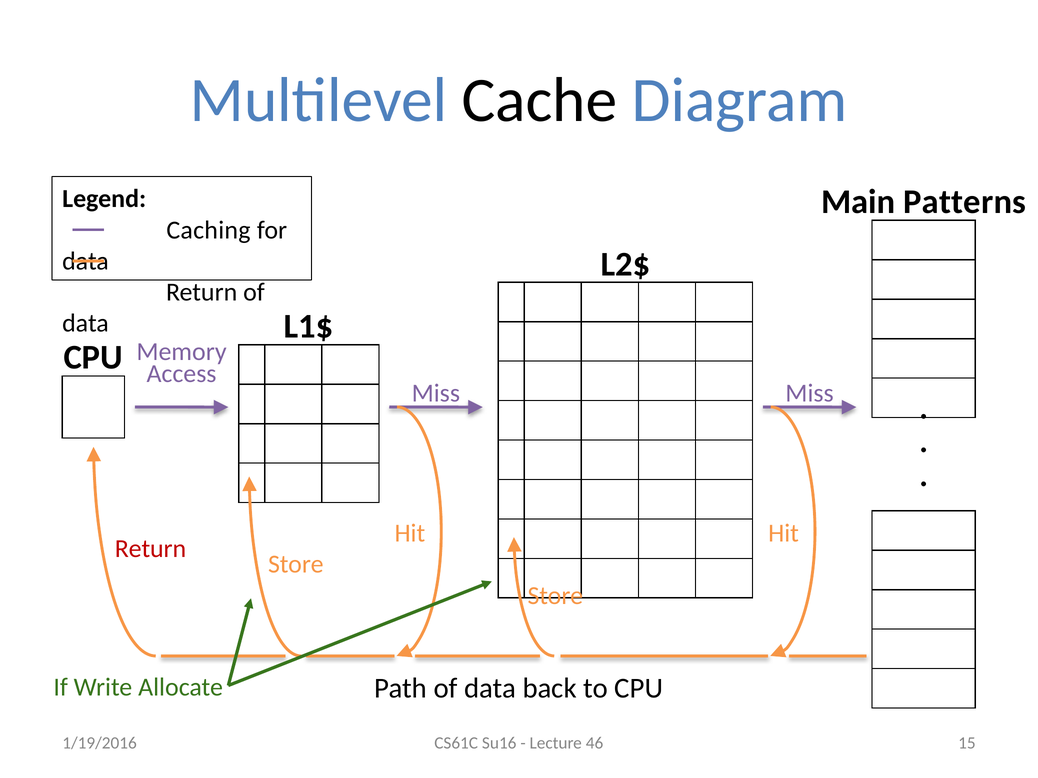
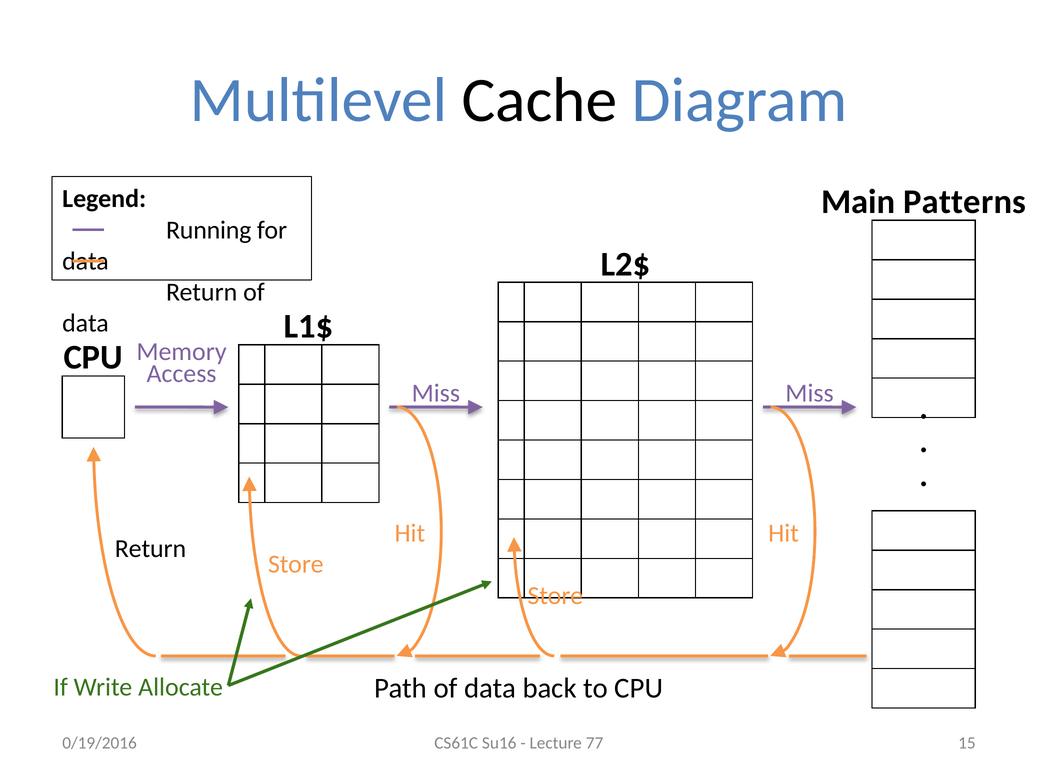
Caching: Caching -> Running
Return at (150, 549) colour: red -> black
1/19/2016: 1/19/2016 -> 0/19/2016
46: 46 -> 77
